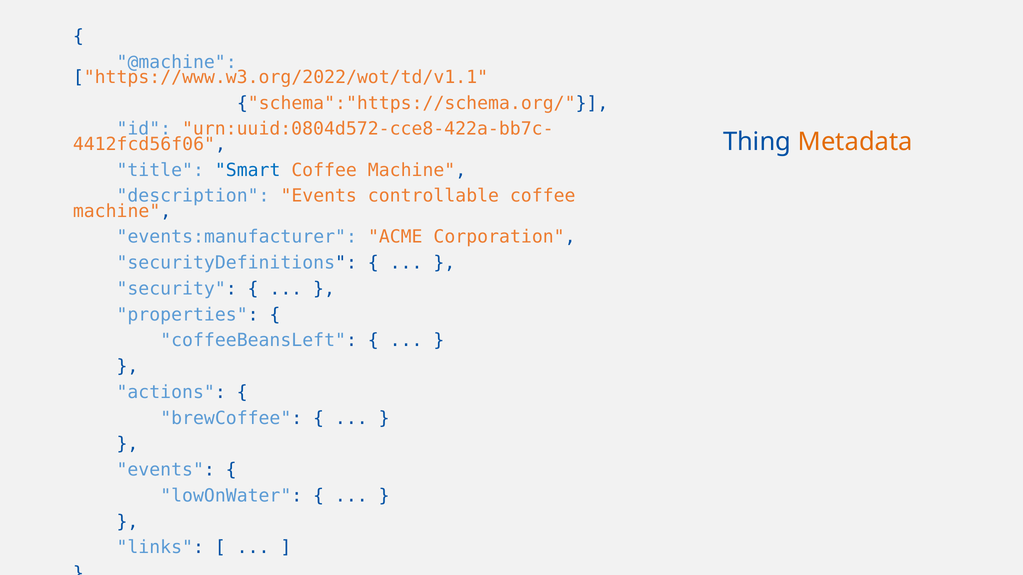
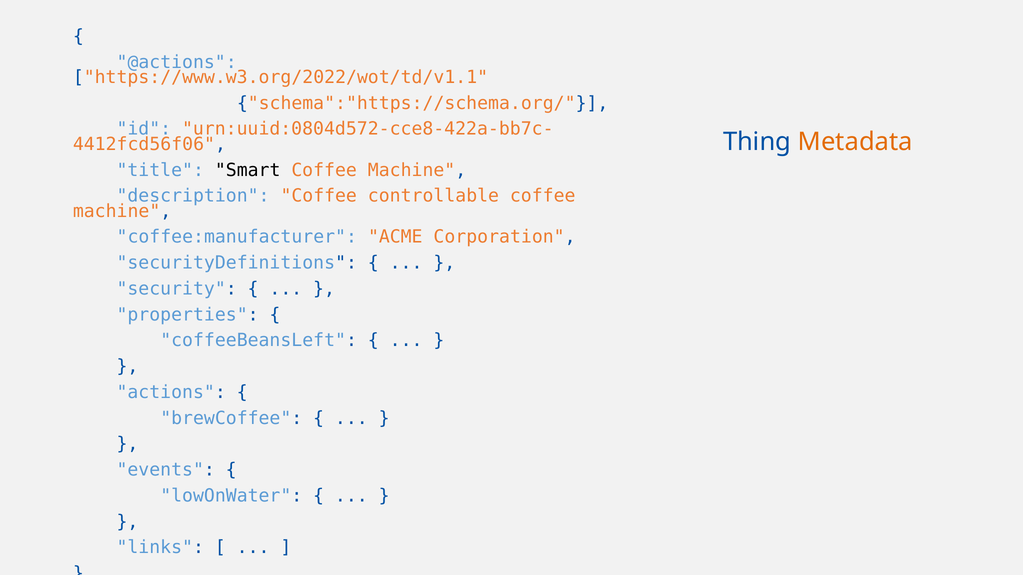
@machine: @machine -> @actions
Smart colour: blue -> black
description Events: Events -> Coffee
events:manufacturer: events:manufacturer -> coffee:manufacturer
